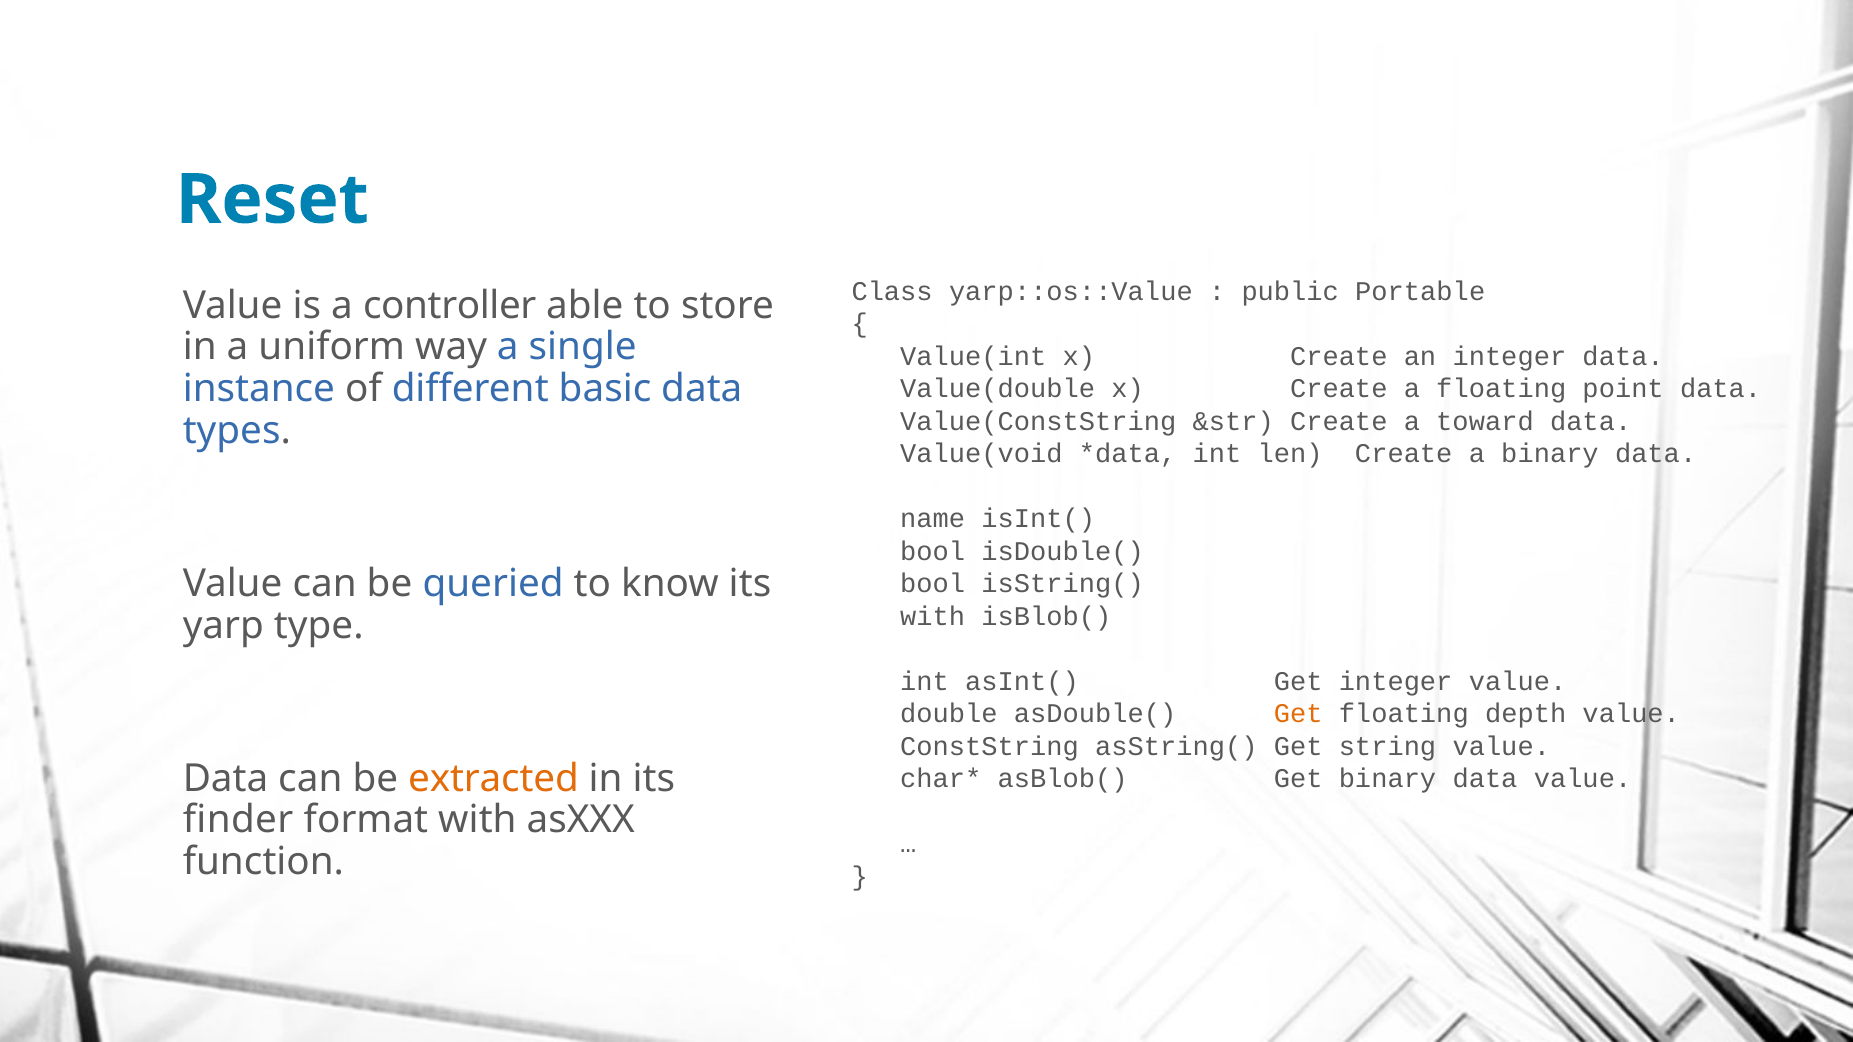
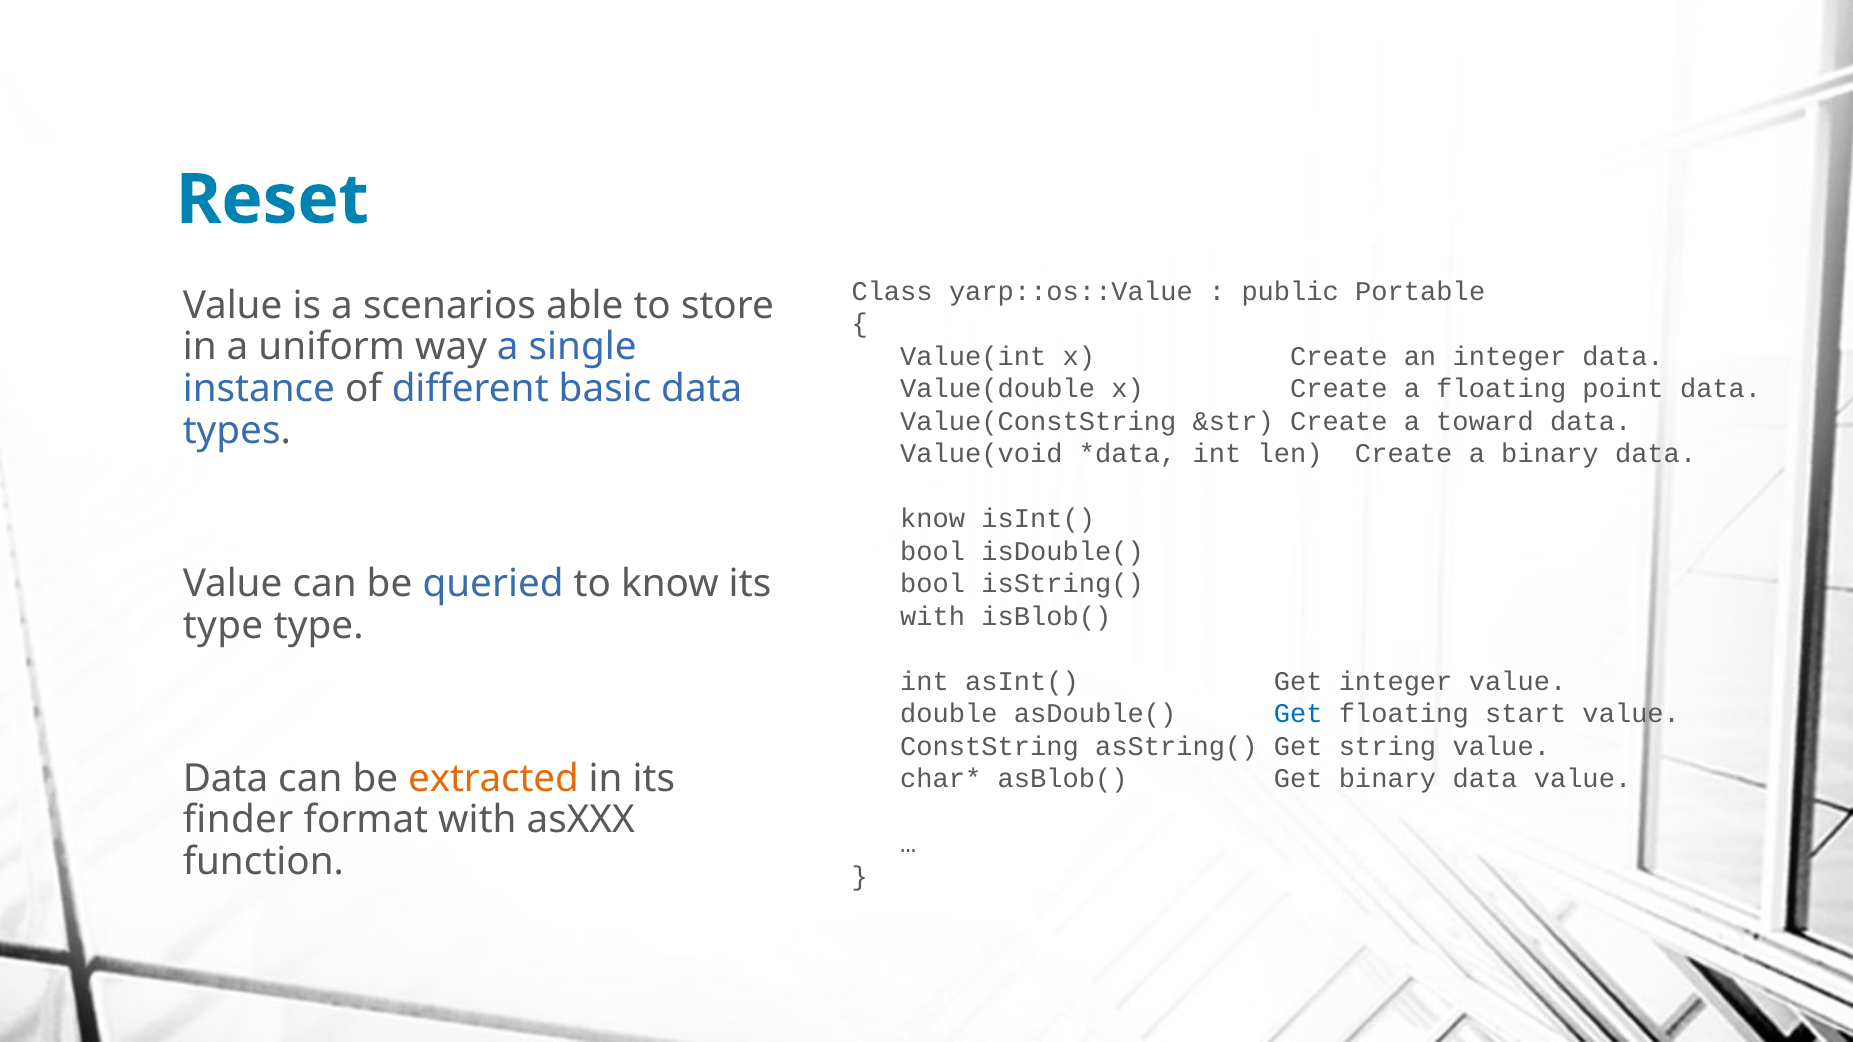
controller: controller -> scenarios
name at (933, 519): name -> know
yarp at (223, 626): yarp -> type
Get at (1298, 714) colour: orange -> blue
depth: depth -> start
